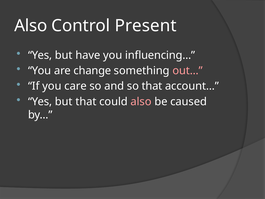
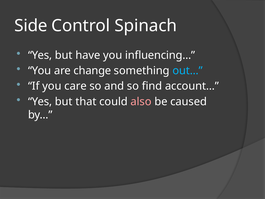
Also at (31, 26): Also -> Side
Present: Present -> Spinach
out… colour: pink -> light blue
so that: that -> find
